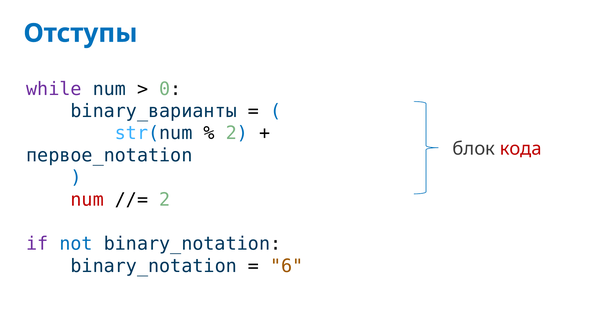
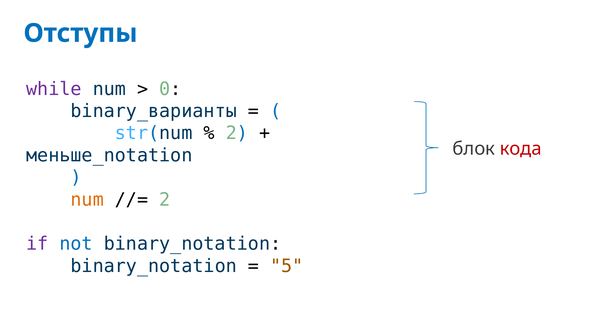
первое_notation: первое_notation -> меньше_notation
num at (87, 199) colour: red -> orange
6: 6 -> 5
